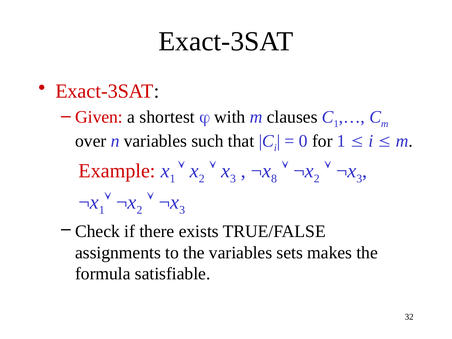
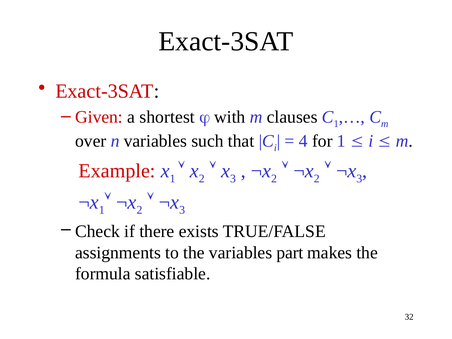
0: 0 -> 4
8 at (274, 179): 8 -> 2
sets: sets -> part
